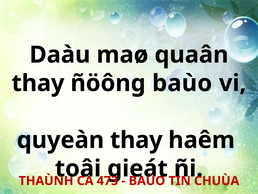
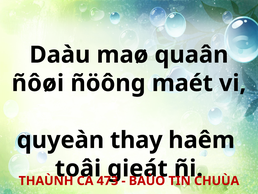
thay at (38, 83): thay -> ñôøi
ñöông baùo: baùo -> maét
